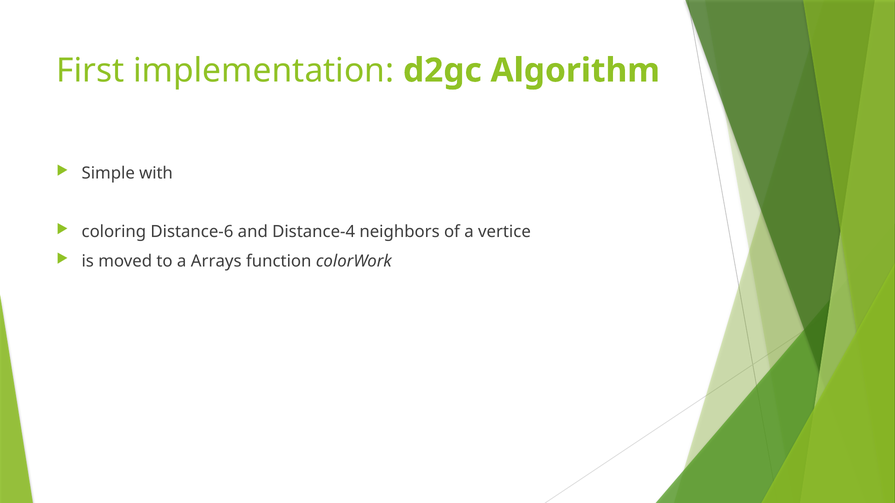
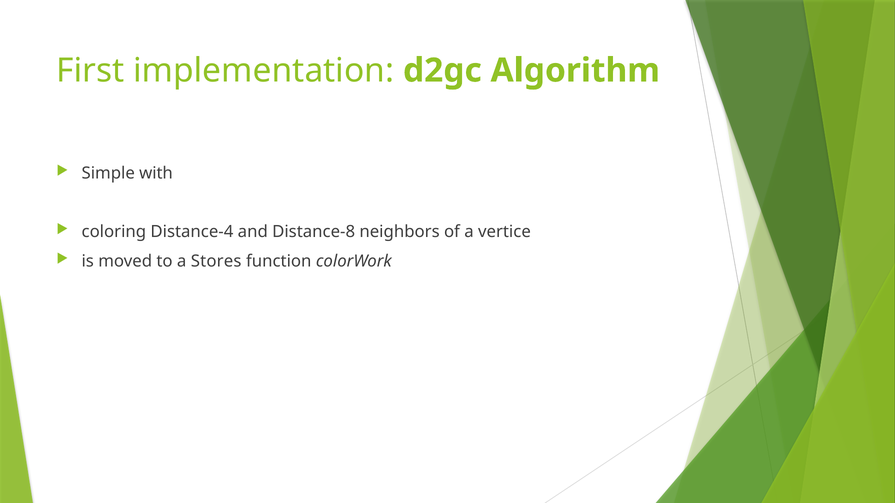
Distance-6: Distance-6 -> Distance-4
Distance-4: Distance-4 -> Distance-8
Arrays: Arrays -> Stores
